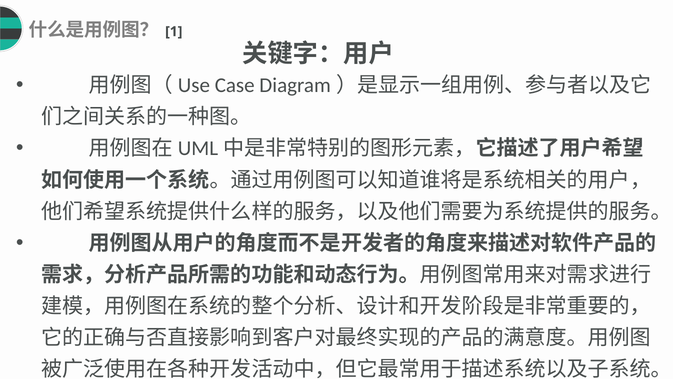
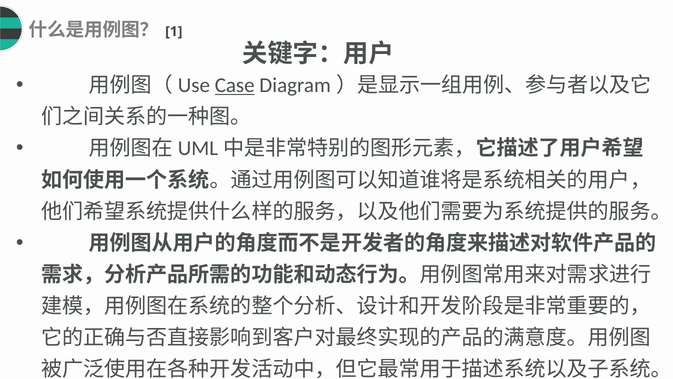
Case underline: none -> present
